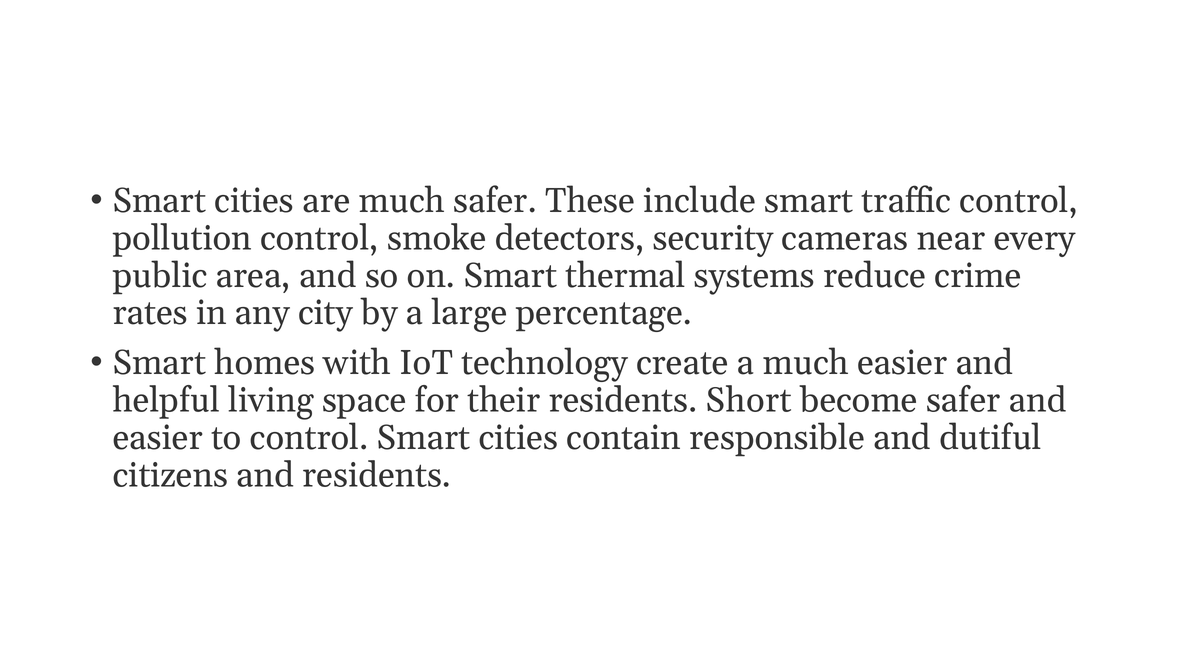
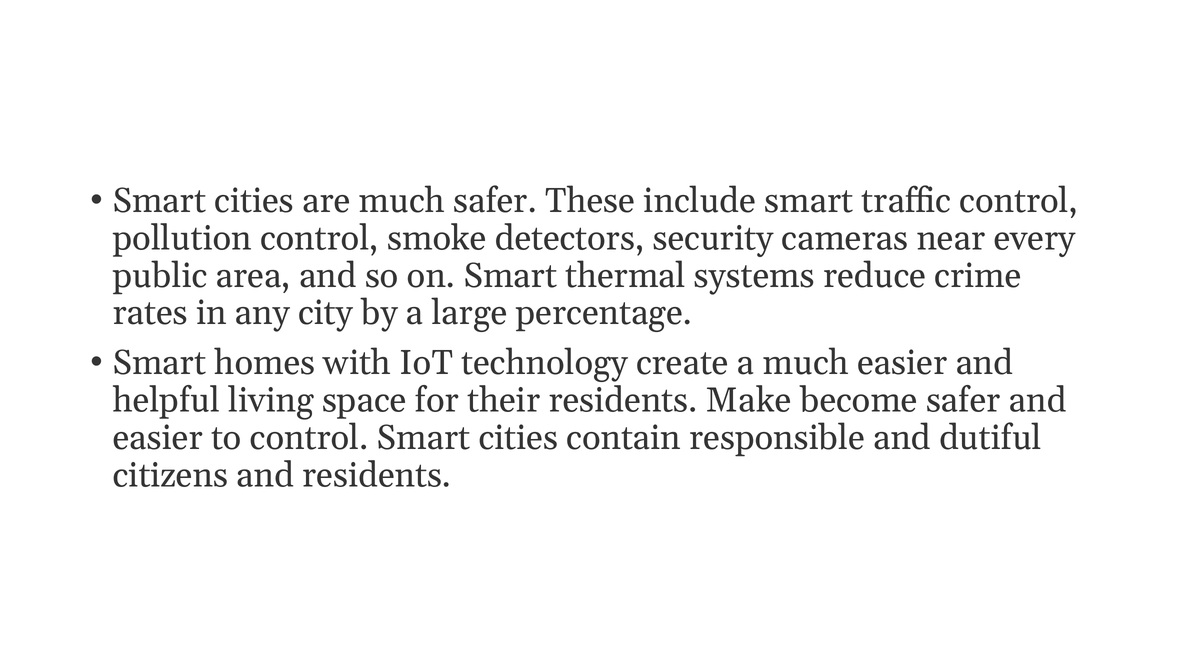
Short: Short -> Make
